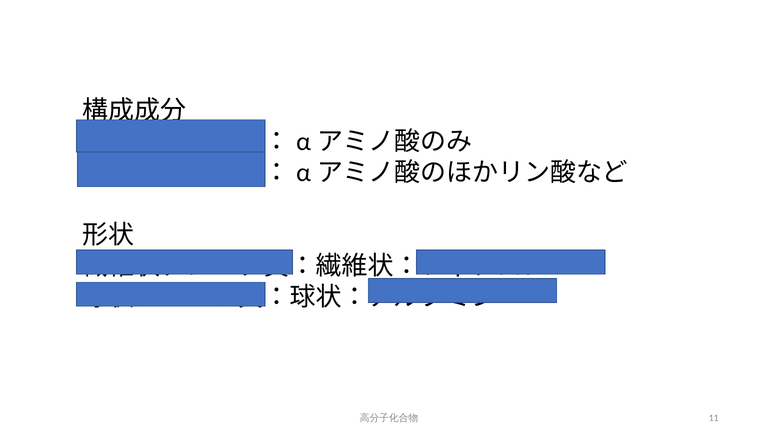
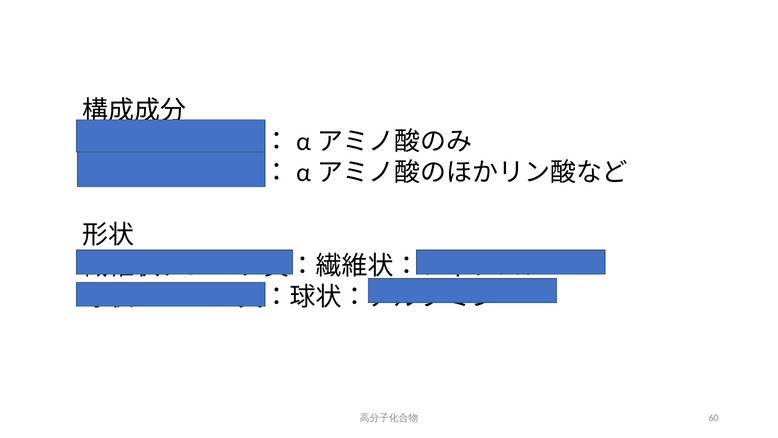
11: 11 -> 60
